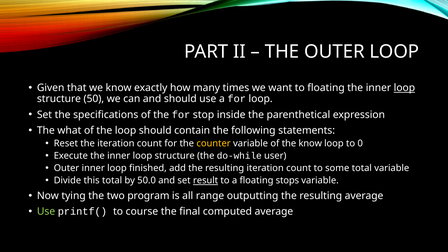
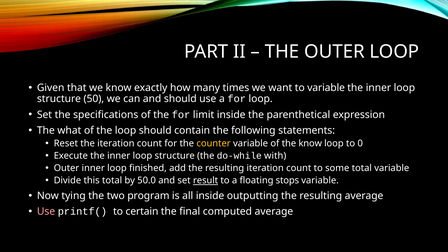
to floating: floating -> variable
loop at (404, 88) underline: present -> none
stop: stop -> limit
user: user -> with
all range: range -> inside
Use at (46, 212) colour: light green -> pink
course: course -> certain
